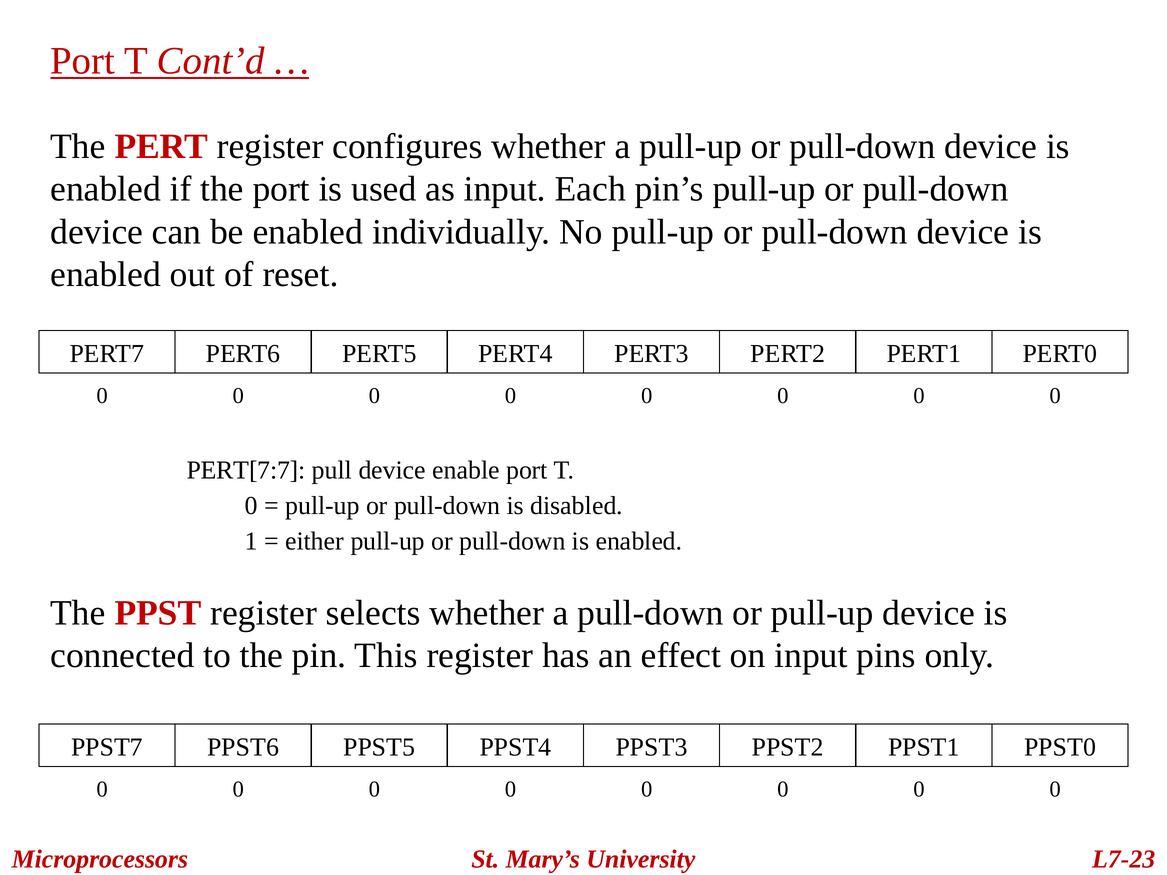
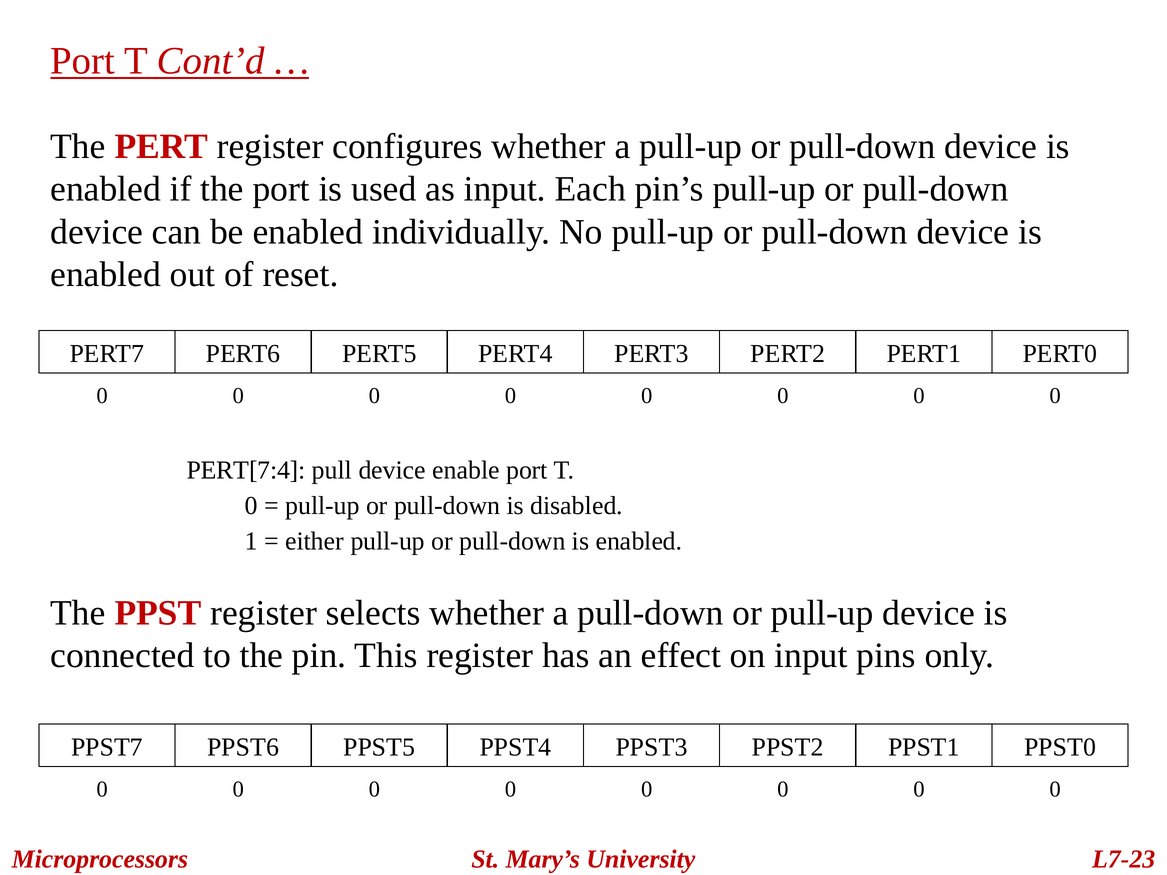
PERT[7:7: PERT[7:7 -> PERT[7:4
